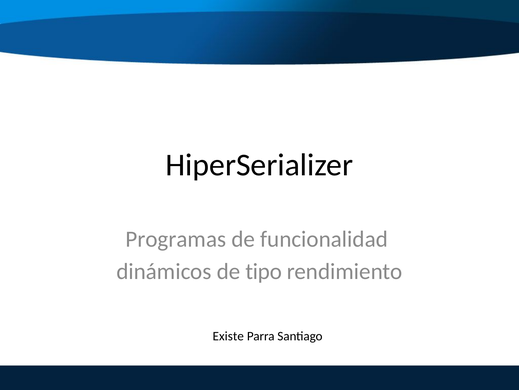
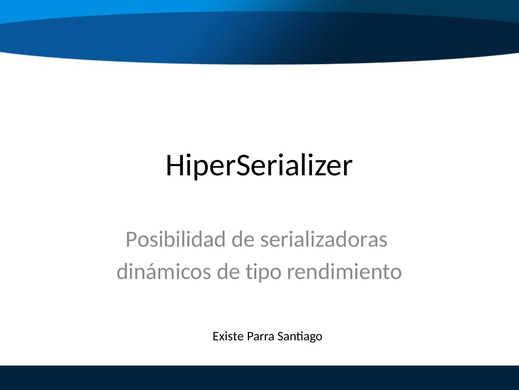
Programas: Programas -> Posibilidad
funcionalidad: funcionalidad -> serializadoras
